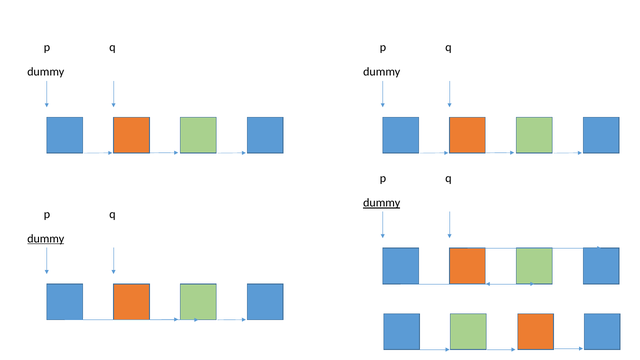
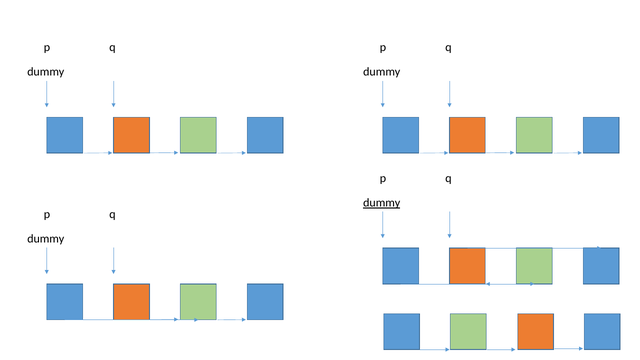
dummy at (46, 239) underline: present -> none
